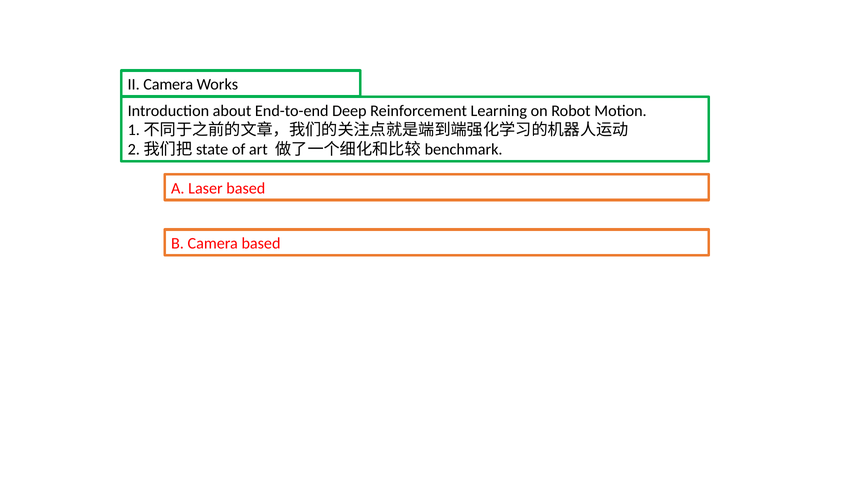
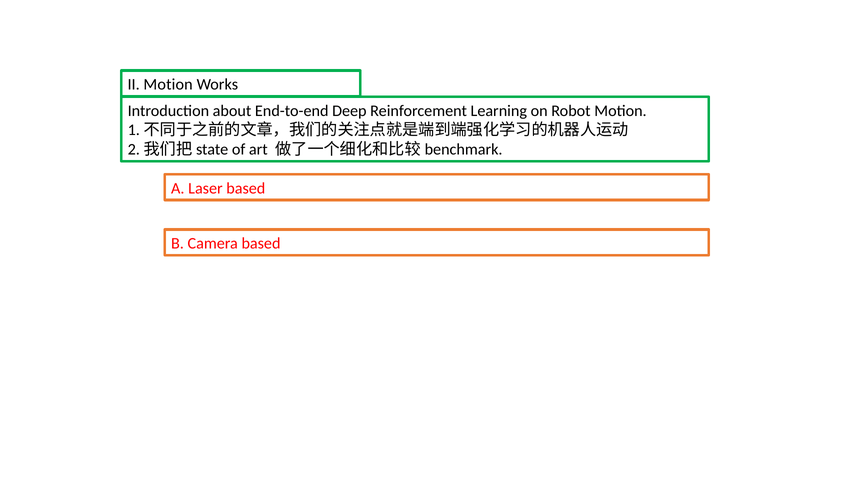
II Camera: Camera -> Motion
